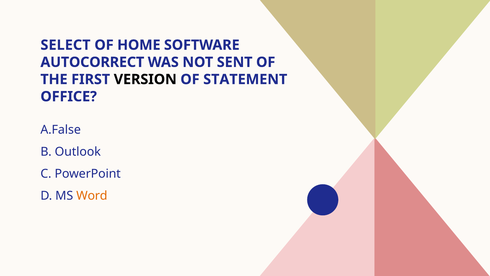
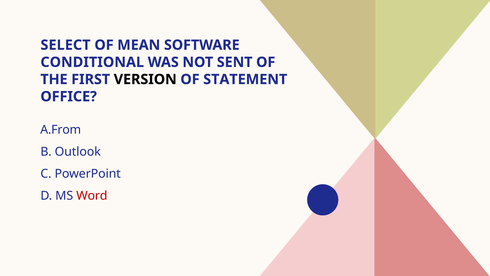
HOME: HOME -> MEAN
AUTOCORRECT: AUTOCORRECT -> CONDITIONAL
A.False: A.False -> A.From
Word colour: orange -> red
